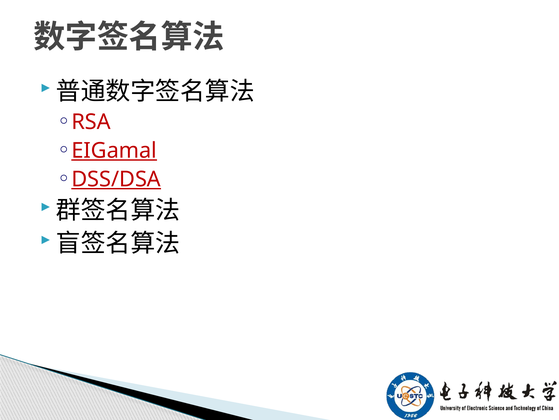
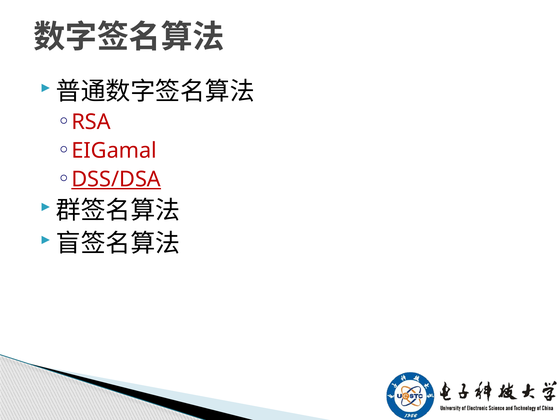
EIGamal underline: present -> none
